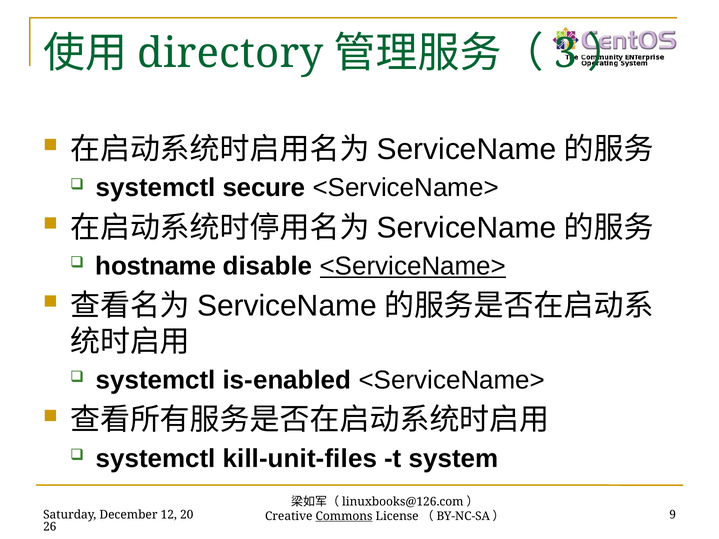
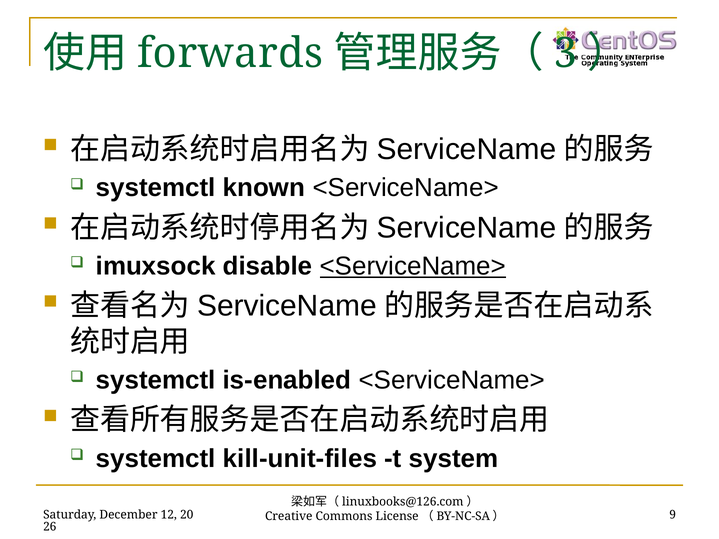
directory: directory -> forwards
secure: secure -> known
hostname: hostname -> imuxsock
Commons underline: present -> none
